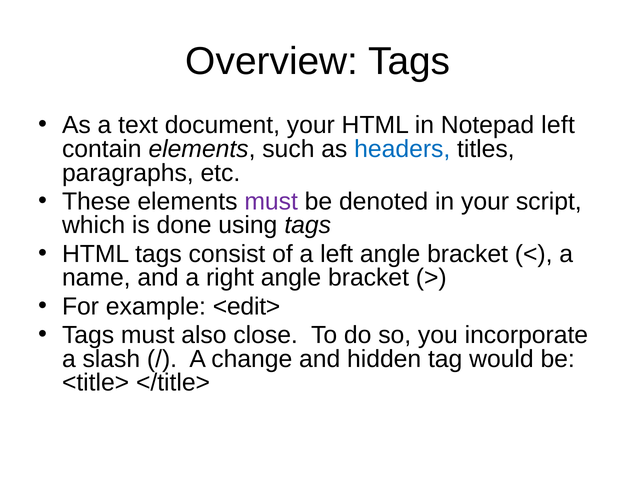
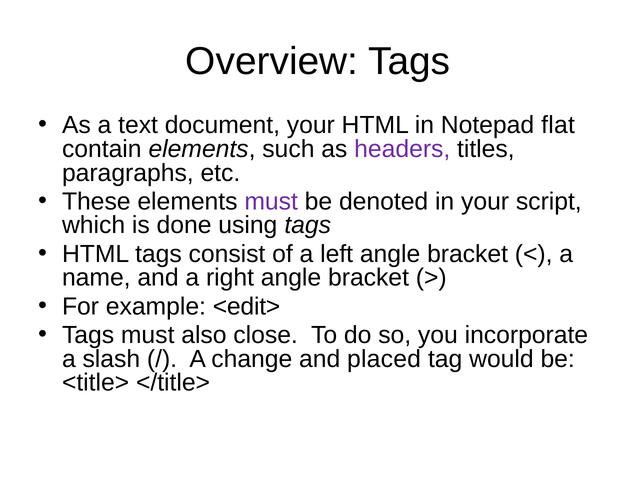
Notepad left: left -> flat
headers colour: blue -> purple
hidden: hidden -> placed
